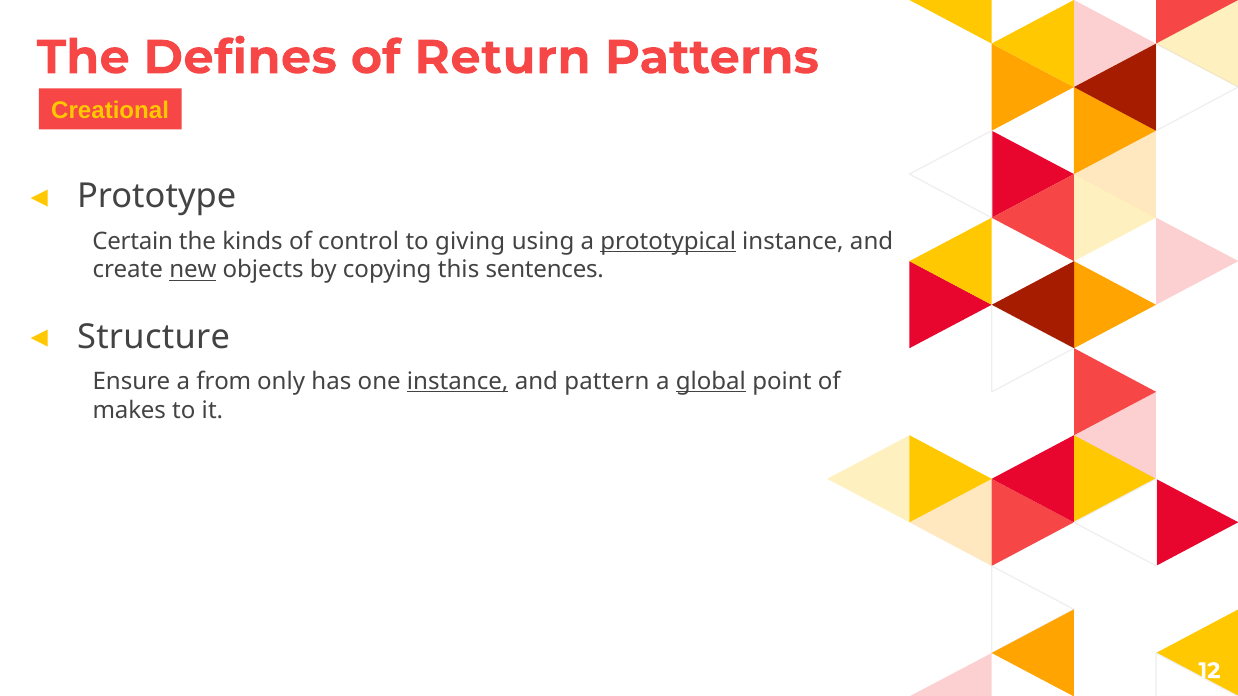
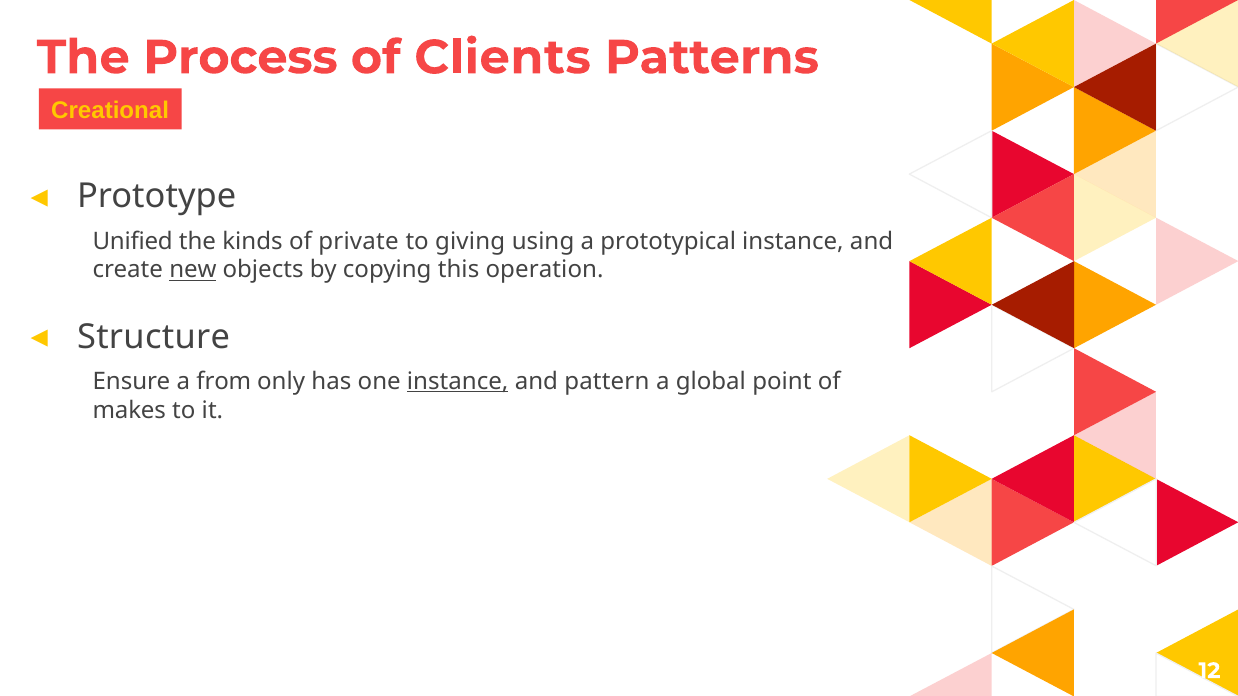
Defines: Defines -> Process
Return: Return -> Clients
Certain: Certain -> Unified
control: control -> private
prototypical underline: present -> none
sentences: sentences -> operation
global underline: present -> none
